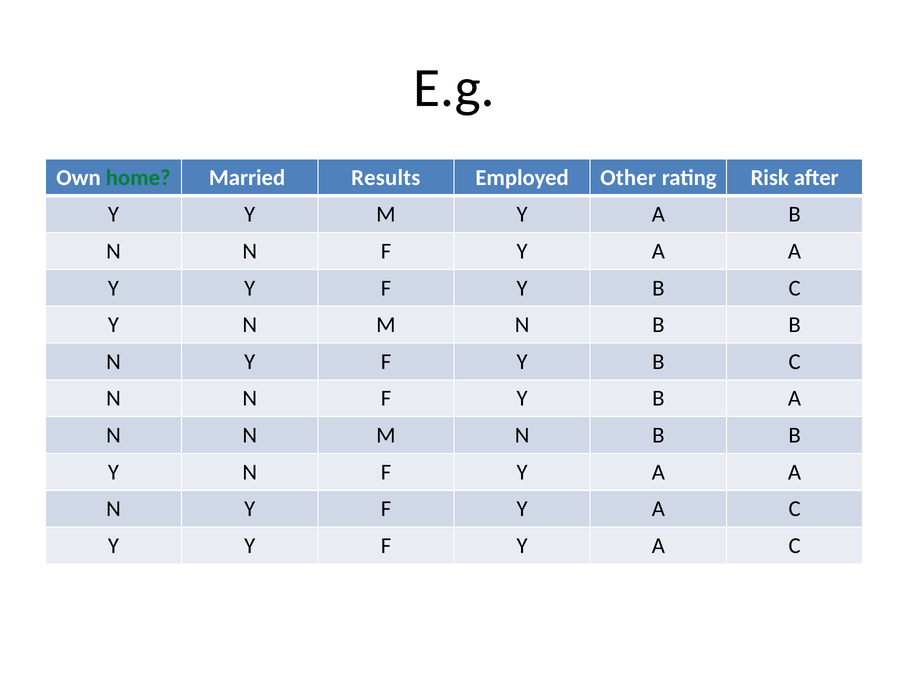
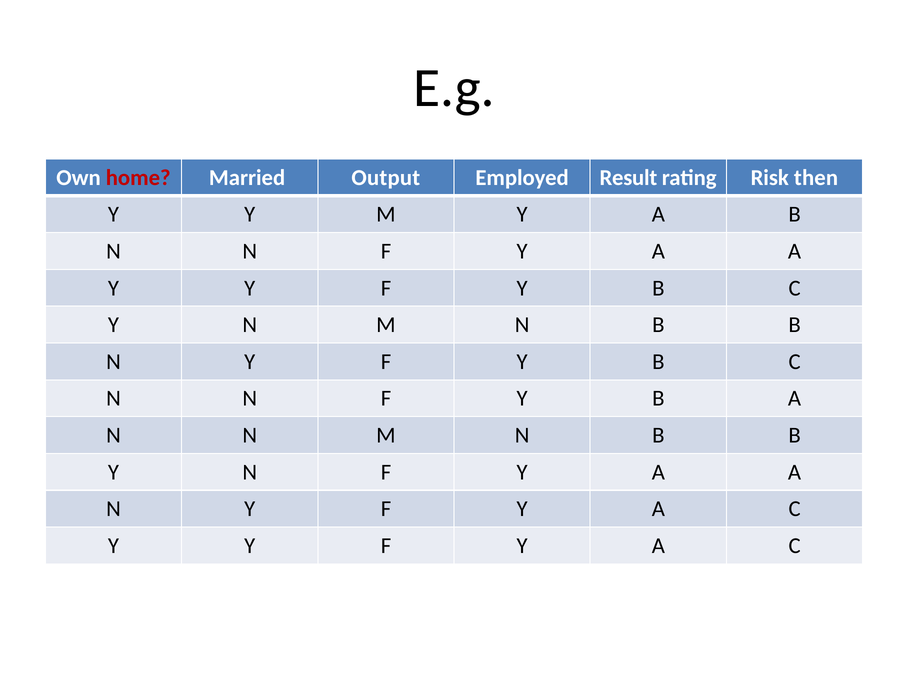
home colour: green -> red
Results: Results -> Output
Other: Other -> Result
after: after -> then
